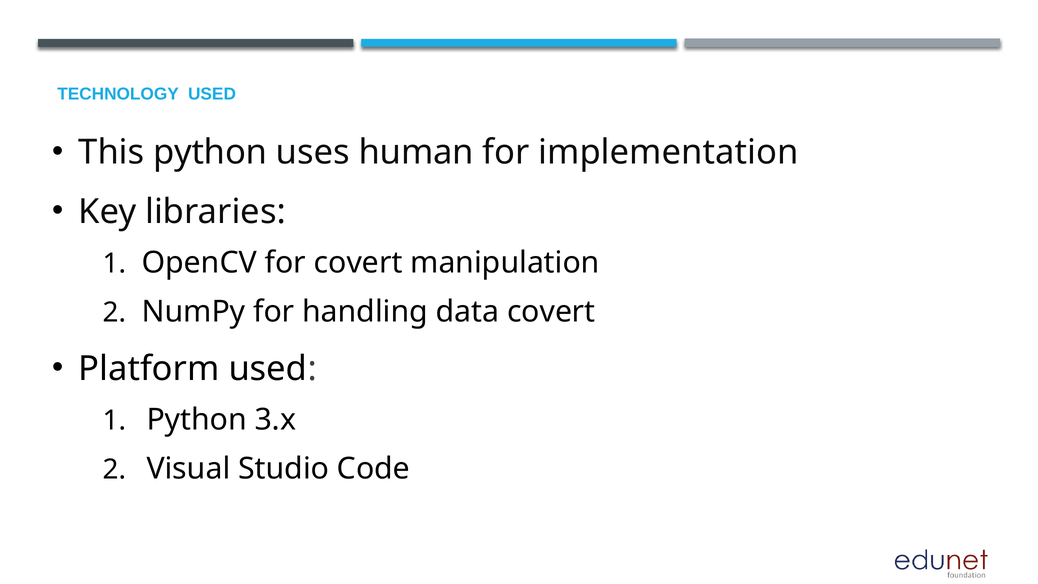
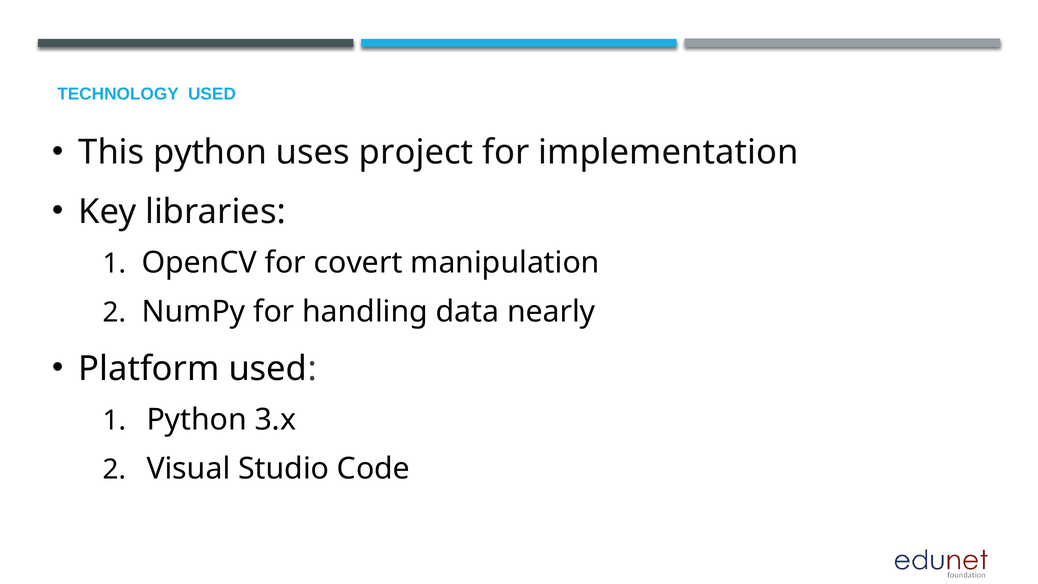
human: human -> project
data covert: covert -> nearly
